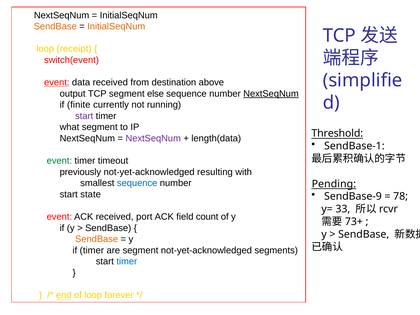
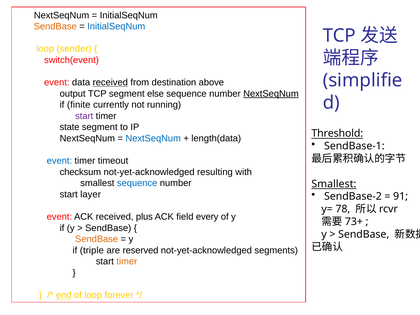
InitialSeqNum at (116, 26) colour: orange -> blue
receipt: receipt -> sender
event at (57, 82) underline: present -> none
received at (110, 82) underline: none -> present
what: what -> state
NextSeqNum at (153, 138) colour: purple -> blue
event at (59, 161) colour: green -> blue
previously: previously -> checksum
Pending at (334, 184): Pending -> Smallest
state: state -> layer
SendBase-9: SendBase-9 -> SendBase-2
78: 78 -> 91
33: 33 -> 78
port: port -> plus
count: count -> every
if timer: timer -> triple
are segment: segment -> reserved
timer at (127, 262) colour: blue -> orange
